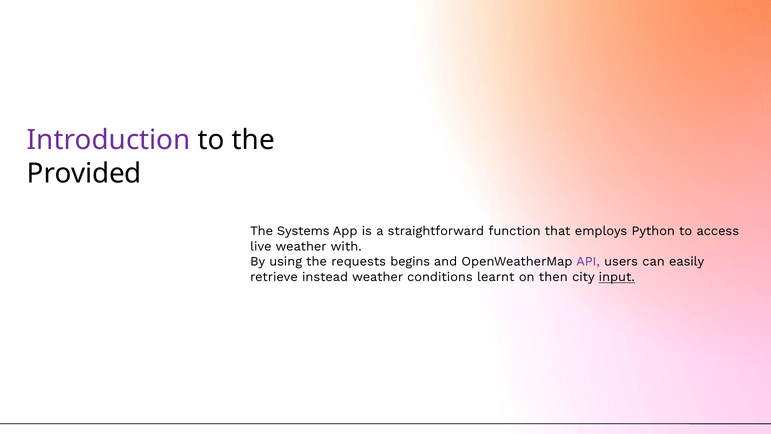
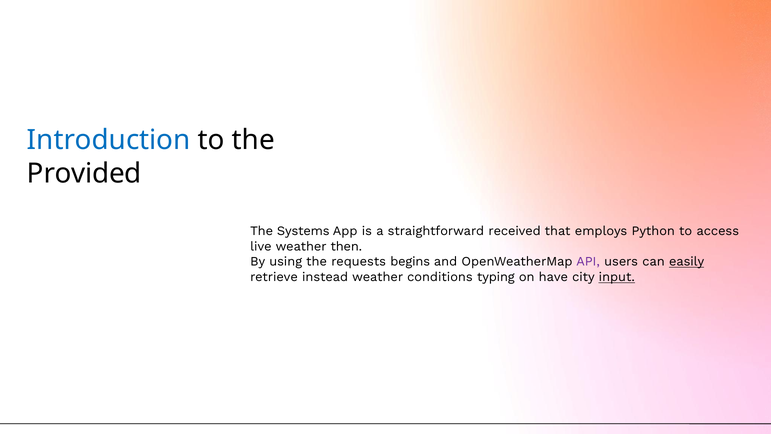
Introduction colour: purple -> blue
function: function -> received
with: with -> then
easily underline: none -> present
learnt: learnt -> typing
then: then -> have
